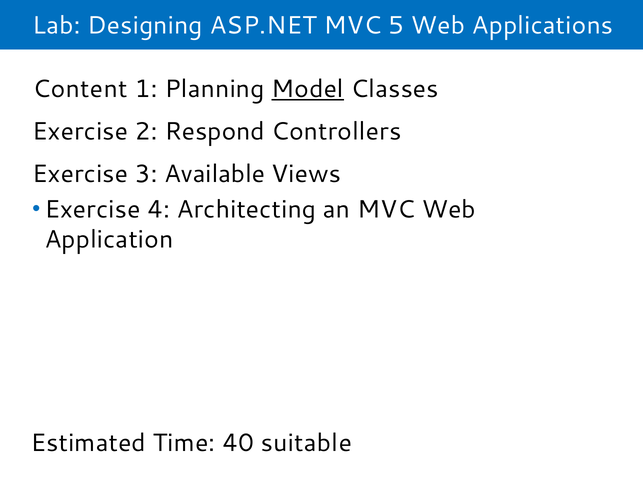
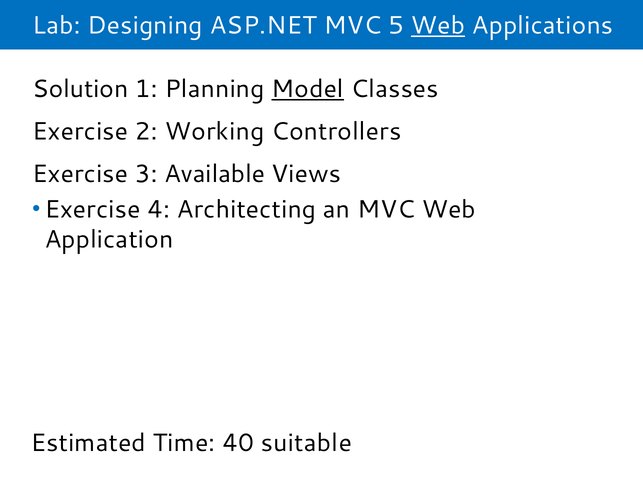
Web at (438, 25) underline: none -> present
Content: Content -> Solution
Respond: Respond -> Working
